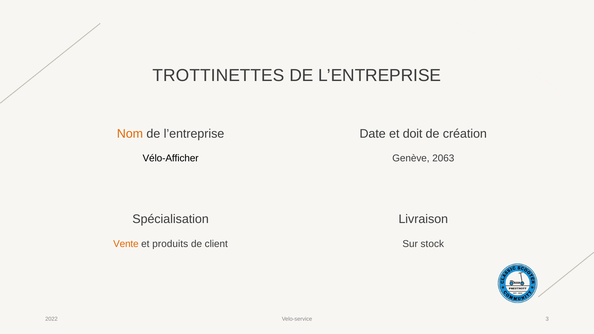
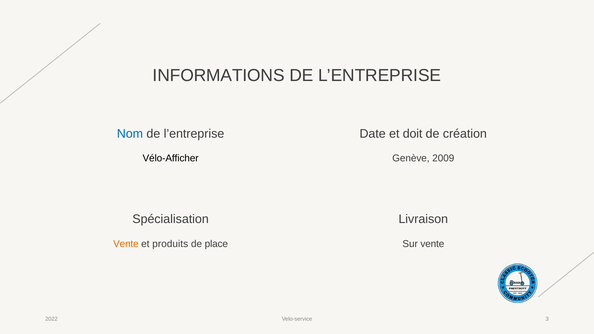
TROTTINETTES: TROTTINETTES -> INFORMATIONS
Nom colour: orange -> blue
2063: 2063 -> 2009
client: client -> place
Sur stock: stock -> vente
